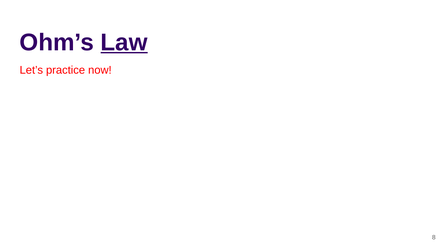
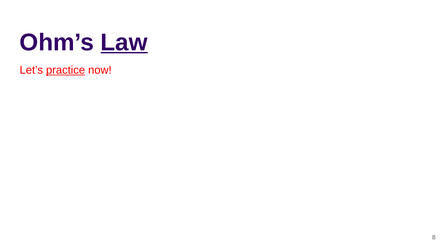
practice underline: none -> present
